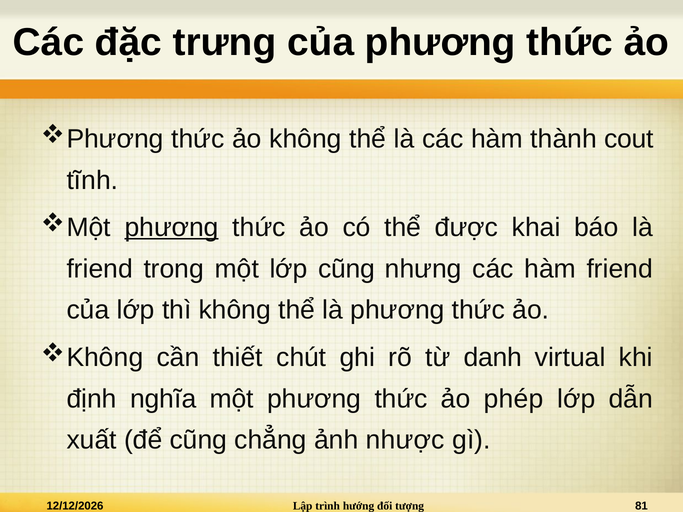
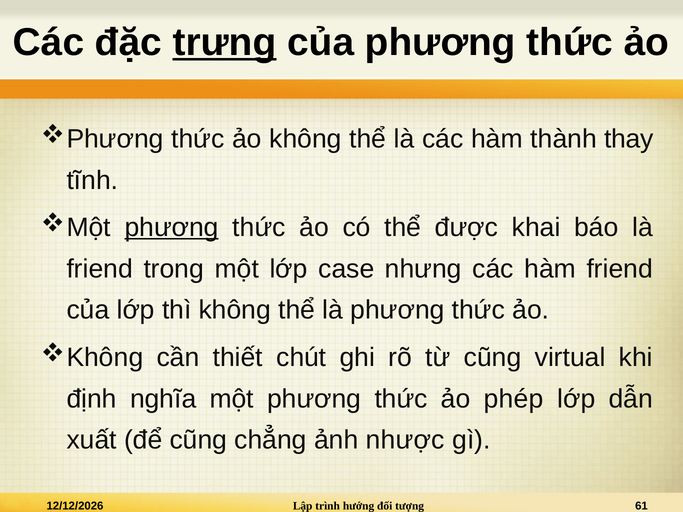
trưng underline: none -> present
cout: cout -> thay
lớp cũng: cũng -> case
từ danh: danh -> cũng
81: 81 -> 61
